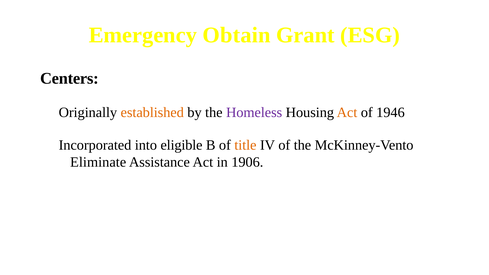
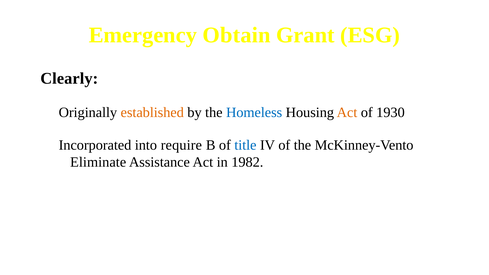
Centers: Centers -> Clearly
Homeless colour: purple -> blue
1946: 1946 -> 1930
eligible: eligible -> require
title colour: orange -> blue
1906: 1906 -> 1982
